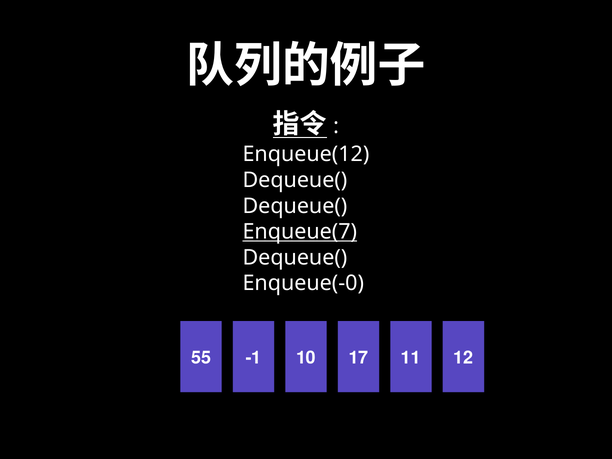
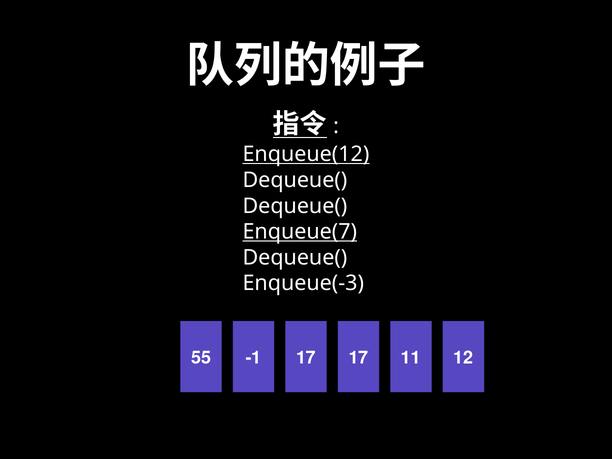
Enqueue(12 underline: none -> present
Enqueue(-0: Enqueue(-0 -> Enqueue(-3
-1 10: 10 -> 17
